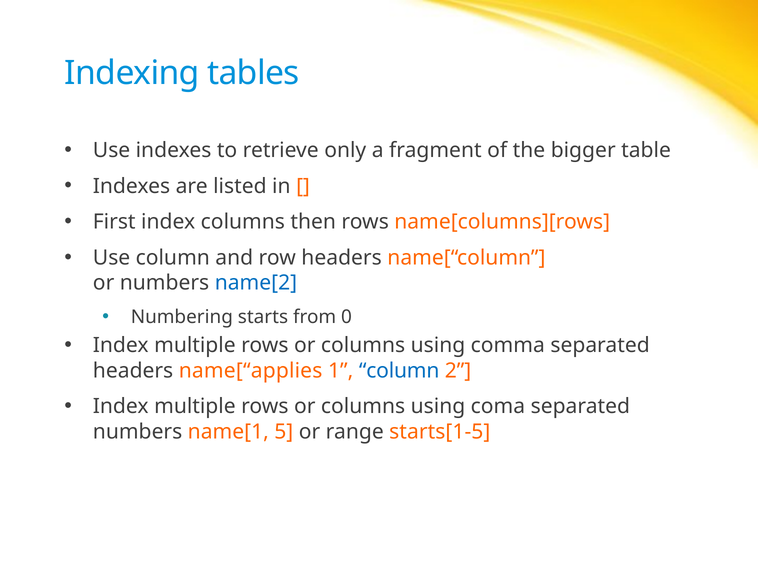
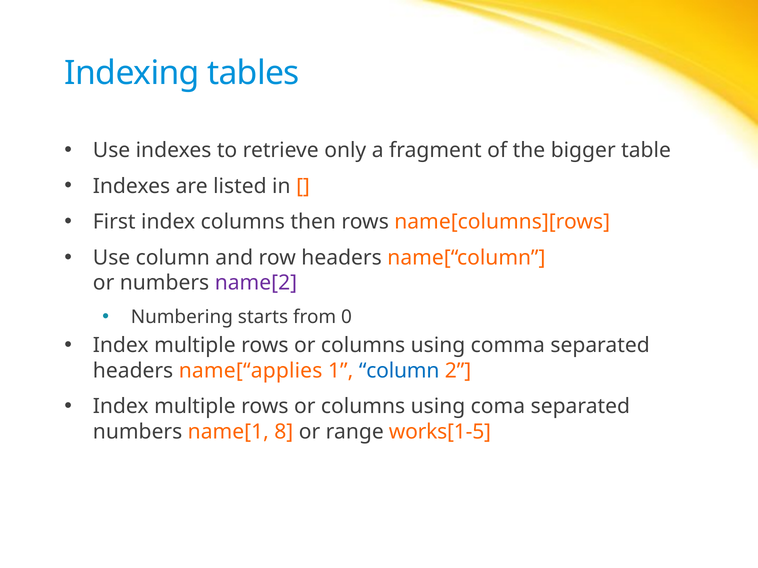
name[2 colour: blue -> purple
5: 5 -> 8
starts[1-5: starts[1-5 -> works[1-5
